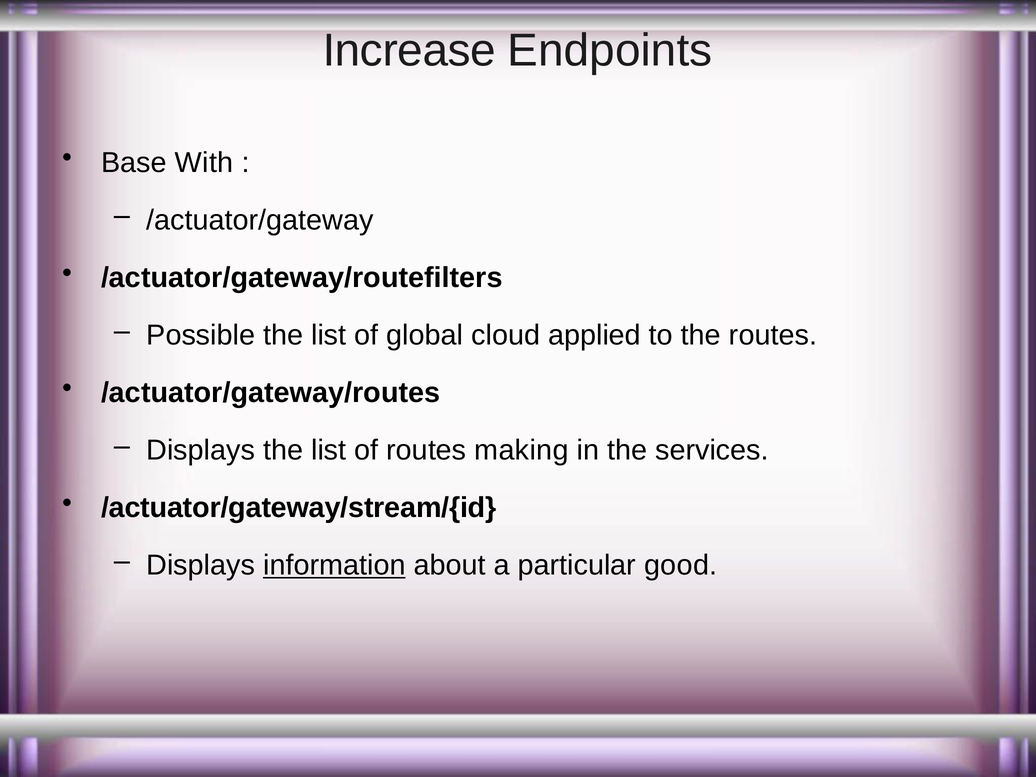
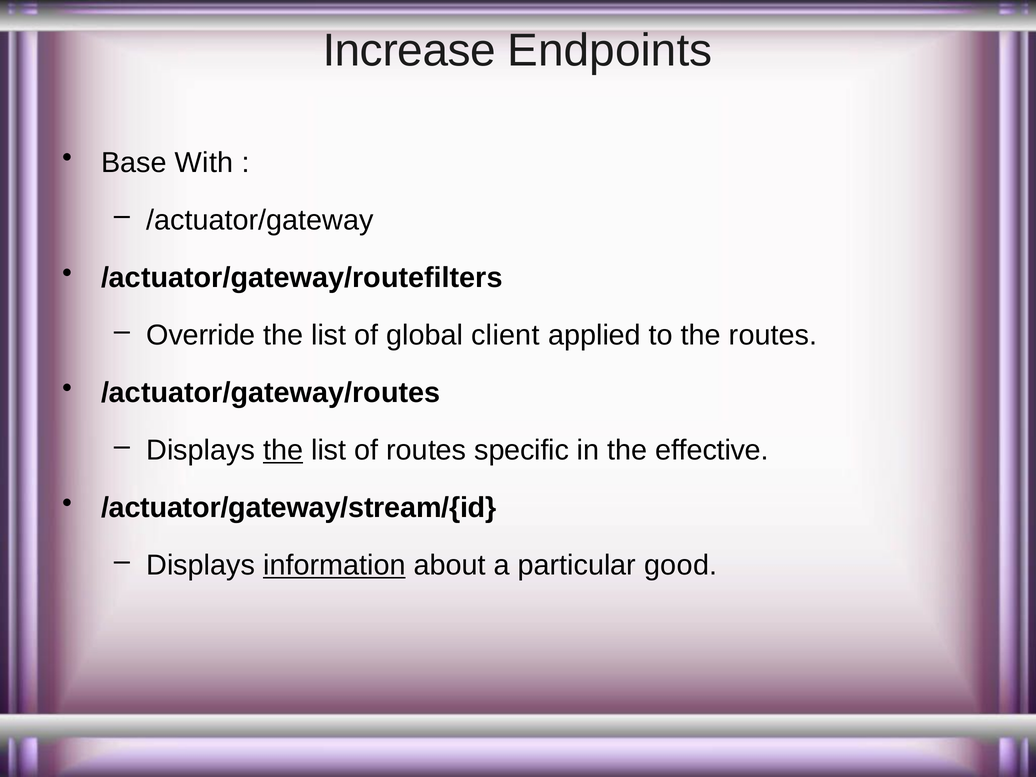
Possible: Possible -> Override
cloud: cloud -> client
the at (283, 450) underline: none -> present
making: making -> specific
services: services -> effective
